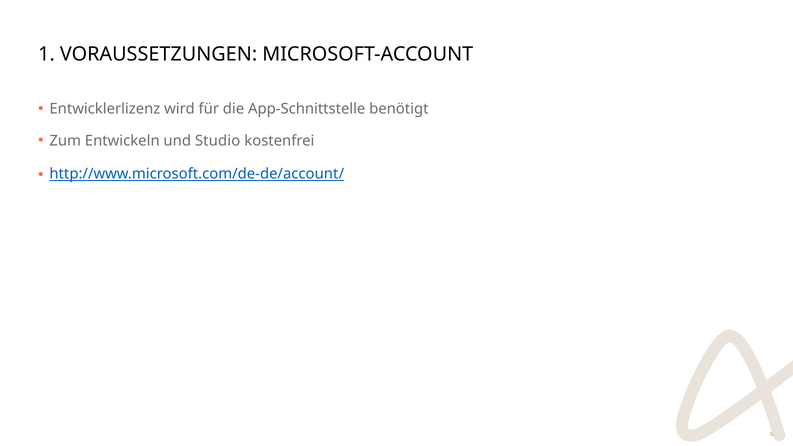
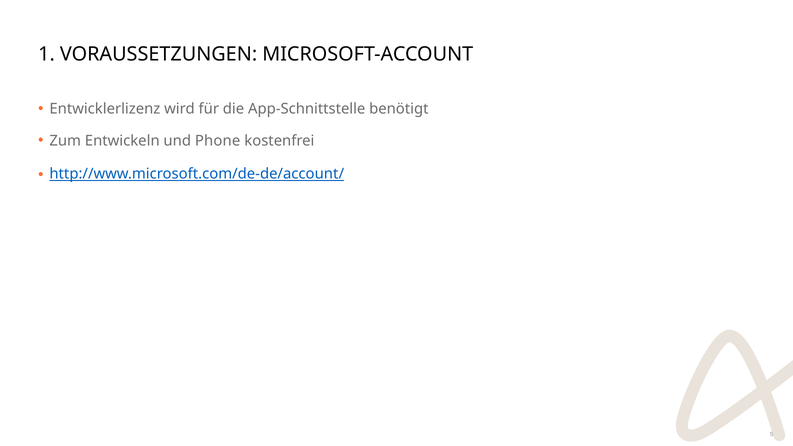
Studio: Studio -> Phone
